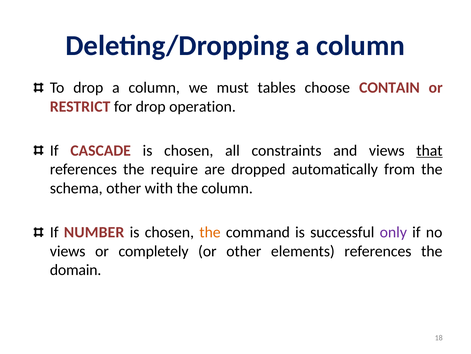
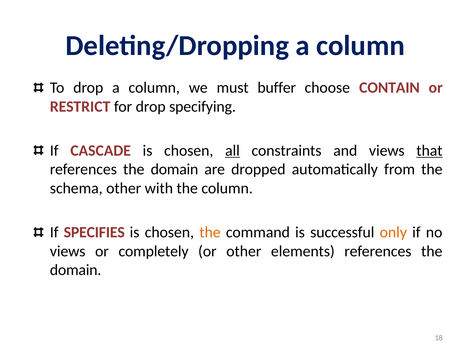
tables: tables -> buffer
operation: operation -> specifying
all underline: none -> present
require at (174, 169): require -> domain
NUMBER: NUMBER -> SPECIFIES
only colour: purple -> orange
